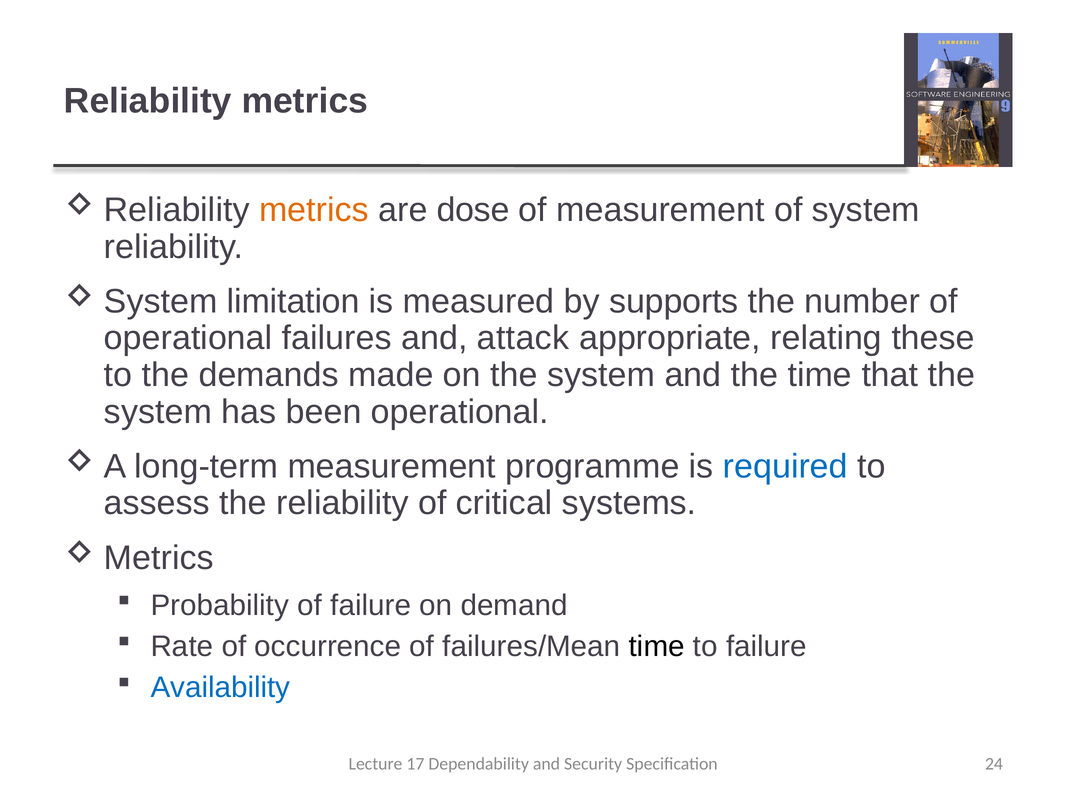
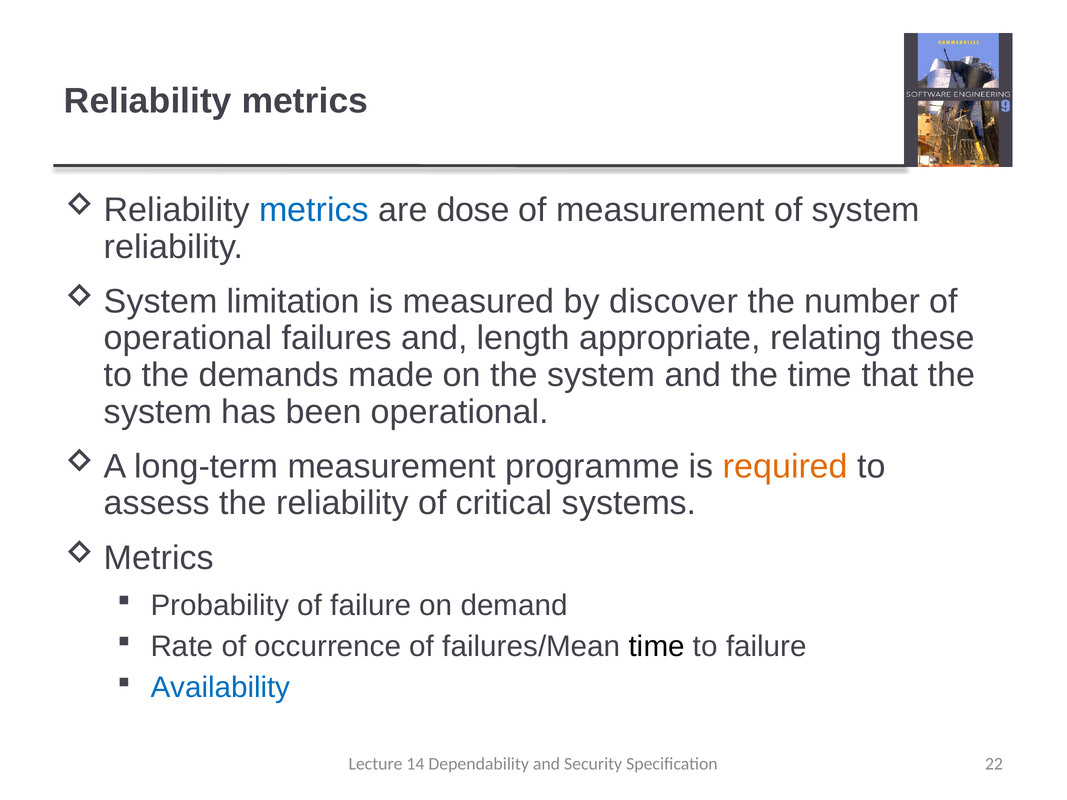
metrics at (314, 210) colour: orange -> blue
supports: supports -> discover
attack: attack -> length
required colour: blue -> orange
17: 17 -> 14
24: 24 -> 22
